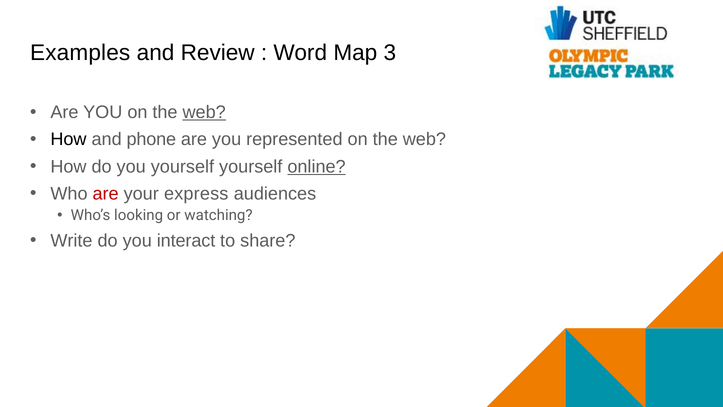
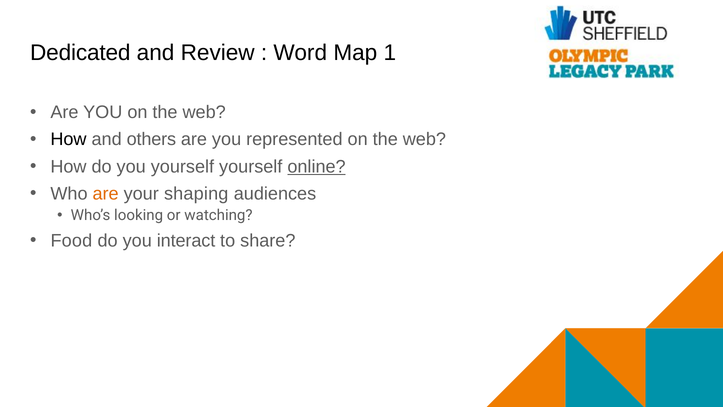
Examples: Examples -> Dedicated
3: 3 -> 1
web at (204, 112) underline: present -> none
phone: phone -> others
are at (106, 193) colour: red -> orange
express: express -> shaping
Write: Write -> Food
